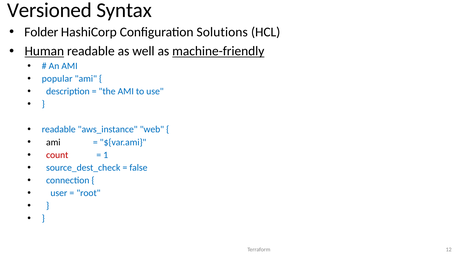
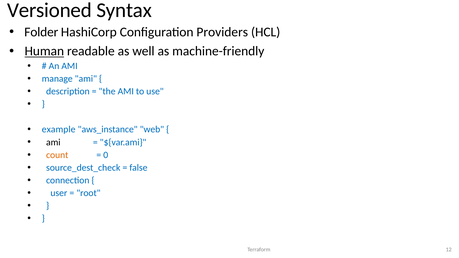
Solutions: Solutions -> Providers
machine-friendly underline: present -> none
popular: popular -> manage
readable at (59, 130): readable -> example
count colour: red -> orange
1: 1 -> 0
